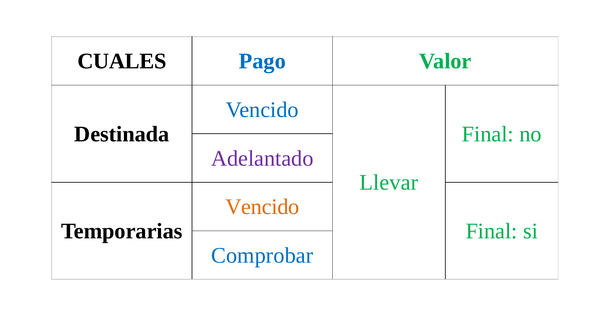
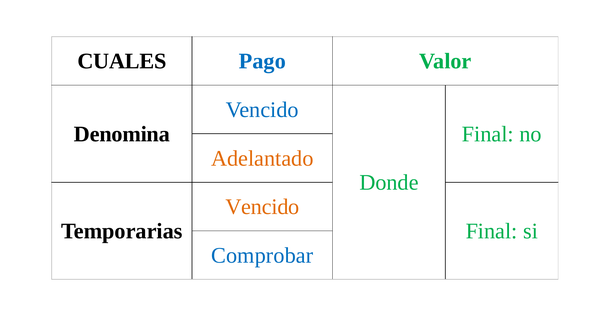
Destinada: Destinada -> Denomina
Adelantado colour: purple -> orange
Llevar: Llevar -> Donde
